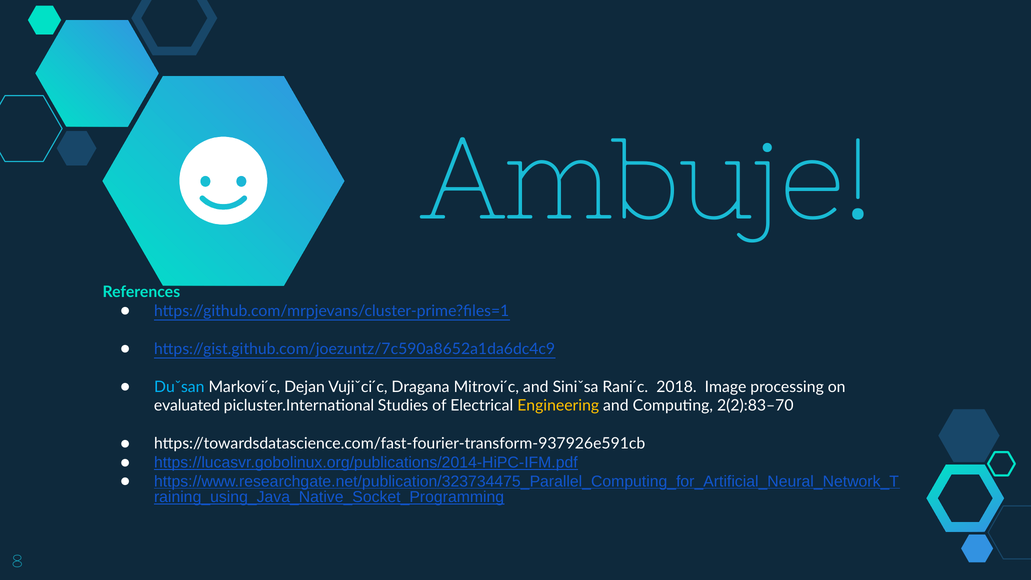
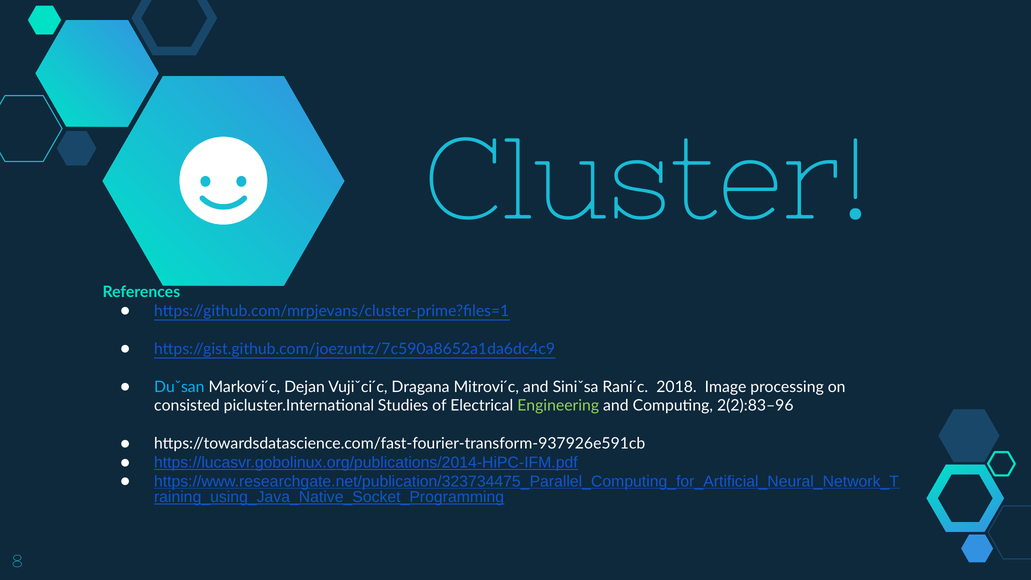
Ambuje: Ambuje -> Cluster
evaluated: evaluated -> consisted
Engineering colour: yellow -> light green
2(2):83–70: 2(2):83–70 -> 2(2):83–96
